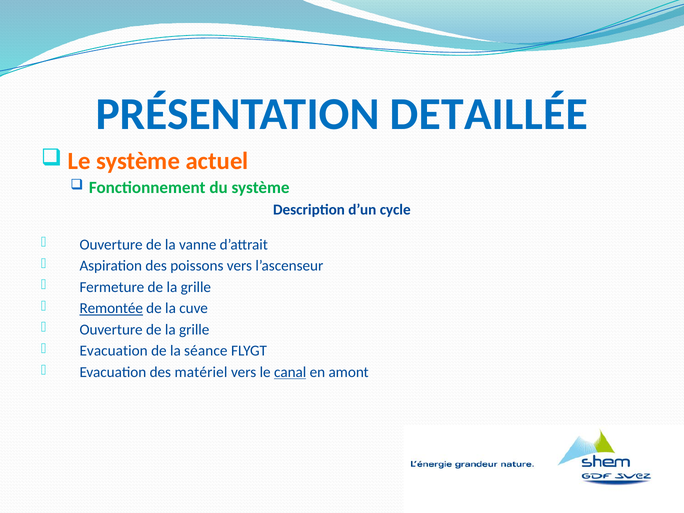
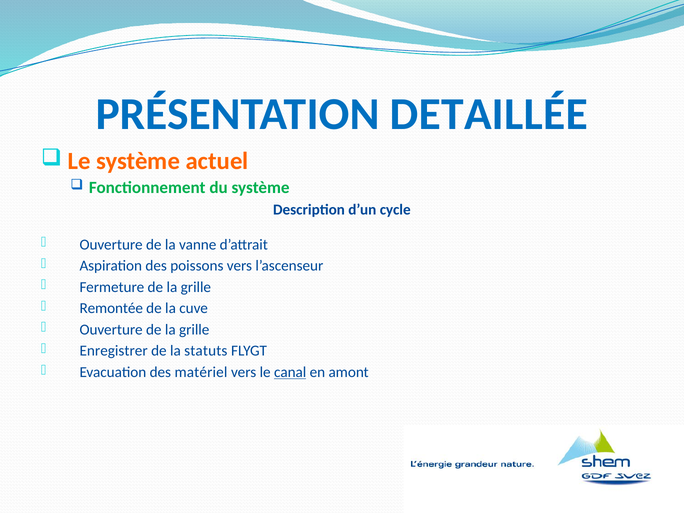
Remontée underline: present -> none
Evacuation at (114, 351): Evacuation -> Enregistrer
séance: séance -> statuts
